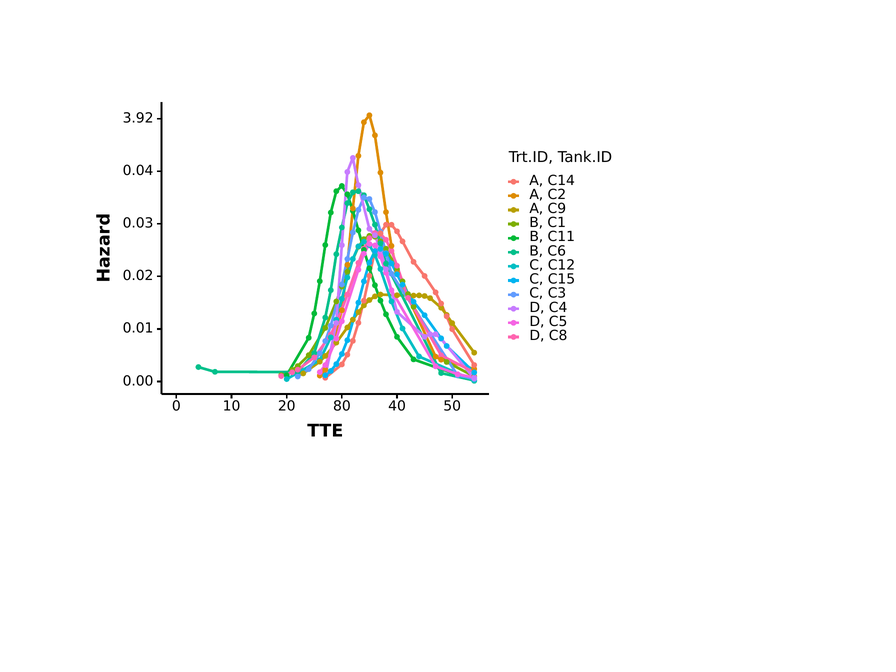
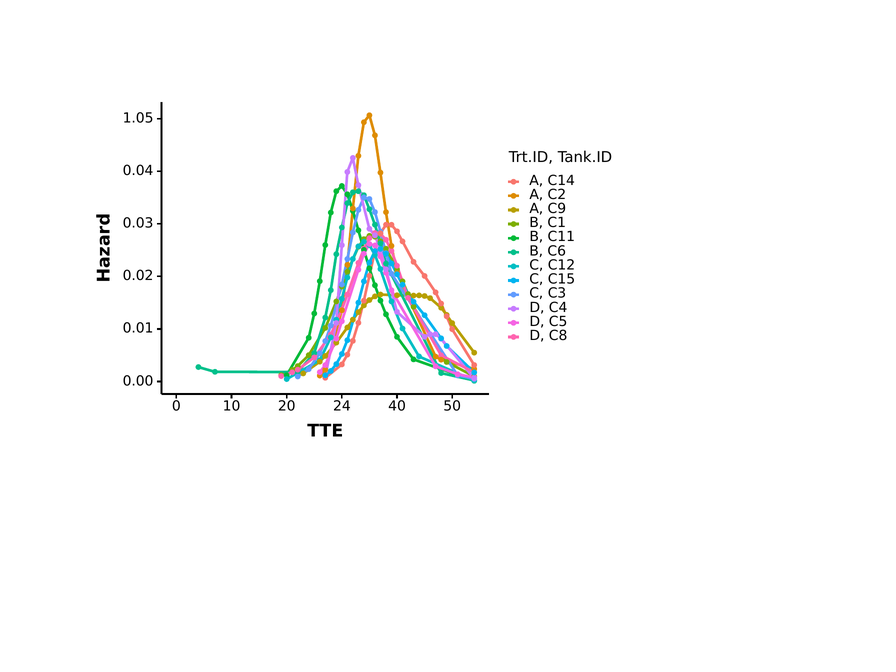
3.92: 3.92 -> 1.05
80: 80 -> 24
